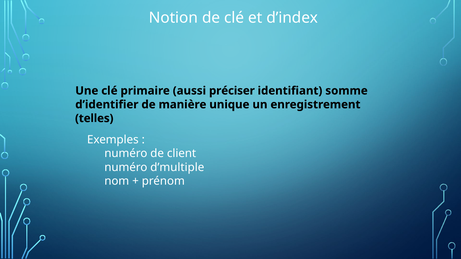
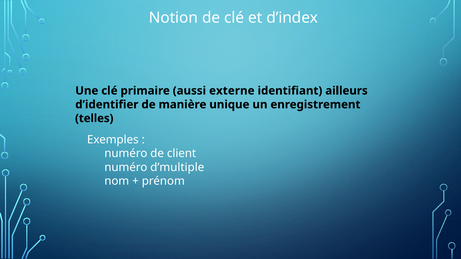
préciser: préciser -> externe
somme: somme -> ailleurs
